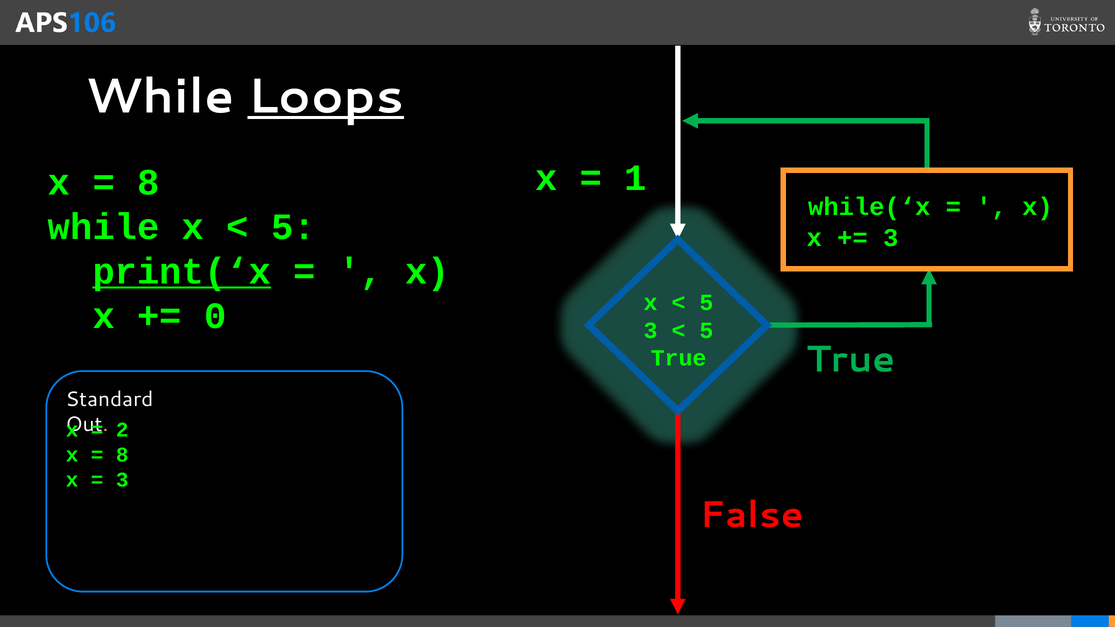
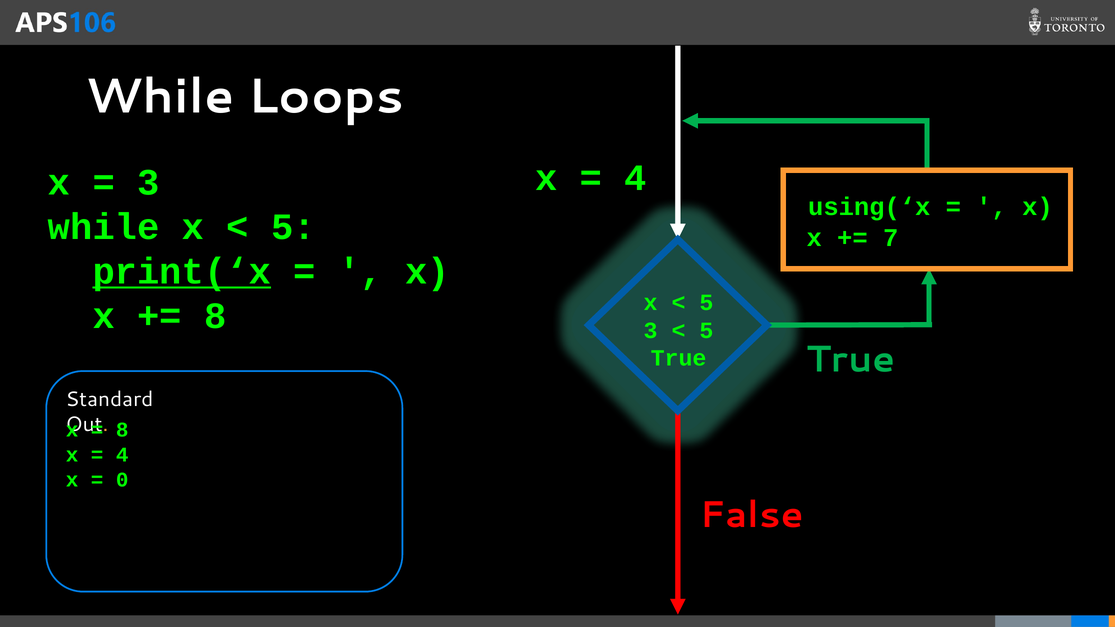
Loops underline: present -> none
1 at (636, 178): 1 -> 4
8 at (148, 182): 8 -> 3
while(‘x: while(‘x -> using(‘x
3 at (891, 238): 3 -> 7
0 at (215, 316): 0 -> 8
2 at (122, 430): 2 -> 8
8 at (122, 455): 8 -> 4
3 at (122, 480): 3 -> 0
